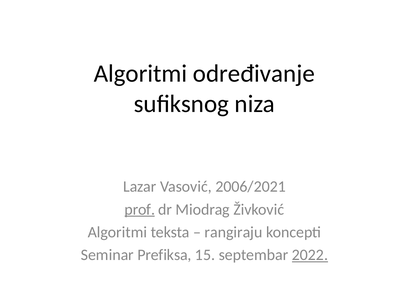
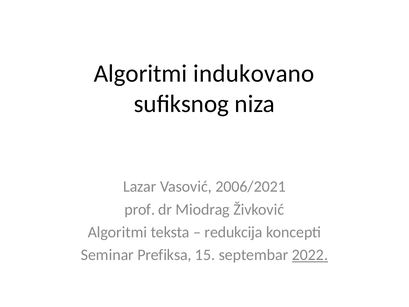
određivanje: određivanje -> indukovano
prof underline: present -> none
rangiraju: rangiraju -> redukcija
